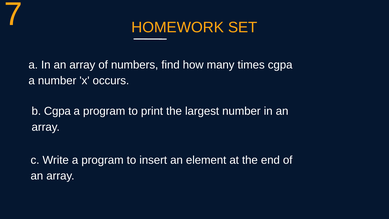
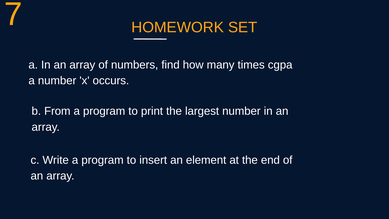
b Cgpa: Cgpa -> From
